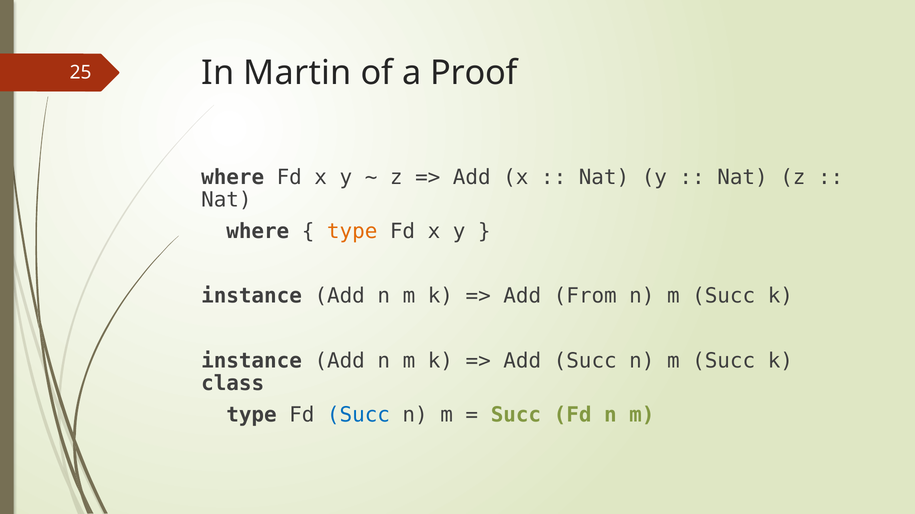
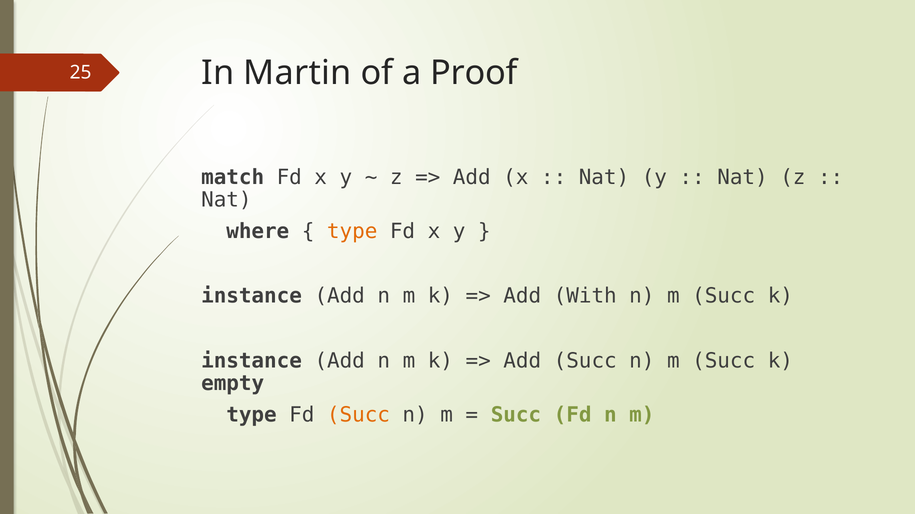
where at (233, 178): where -> match
From: From -> With
class: class -> empty
Succ at (358, 415) colour: blue -> orange
